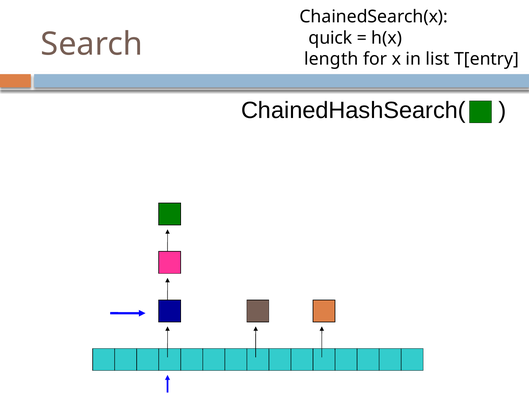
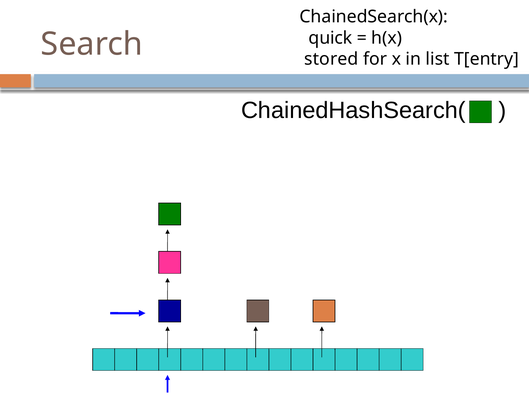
length: length -> stored
